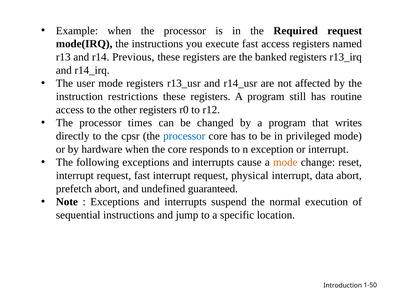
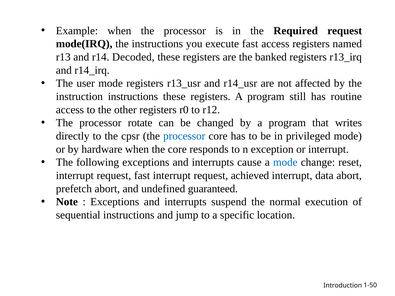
Previous: Previous -> Decoded
instruction restrictions: restrictions -> instructions
times: times -> rotate
mode at (285, 162) colour: orange -> blue
physical: physical -> achieved
